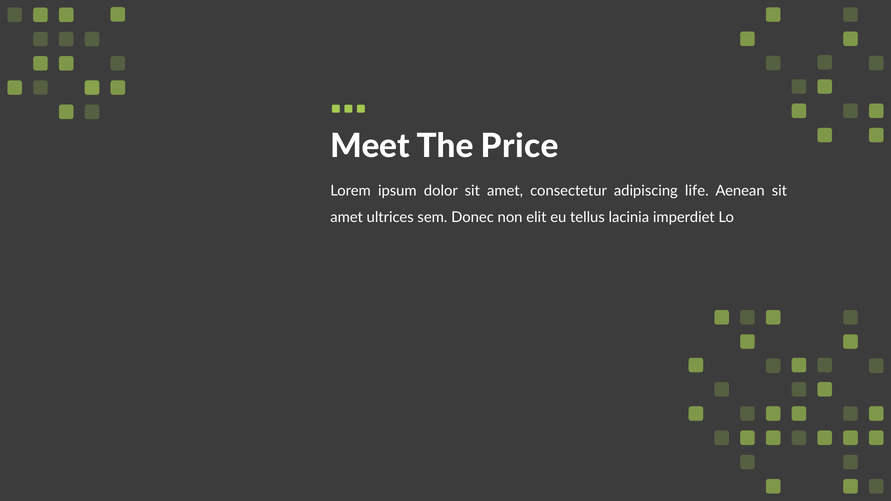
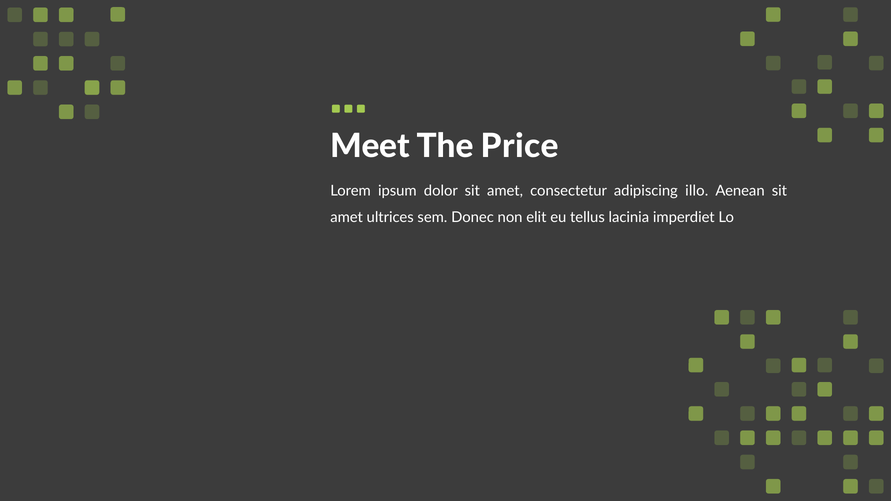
life: life -> illo
